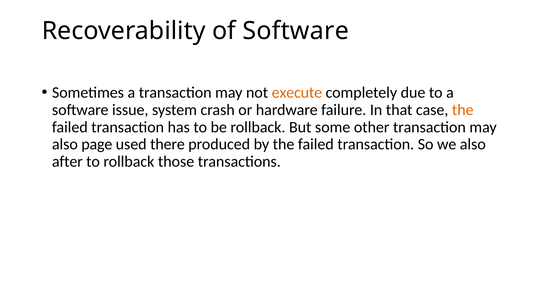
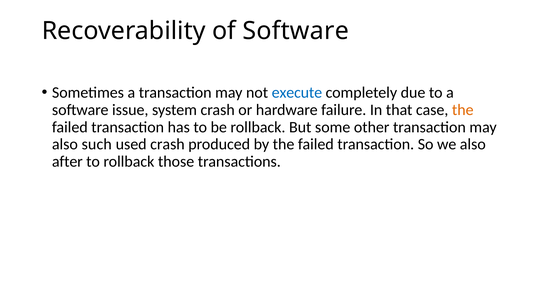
execute colour: orange -> blue
page: page -> such
used there: there -> crash
